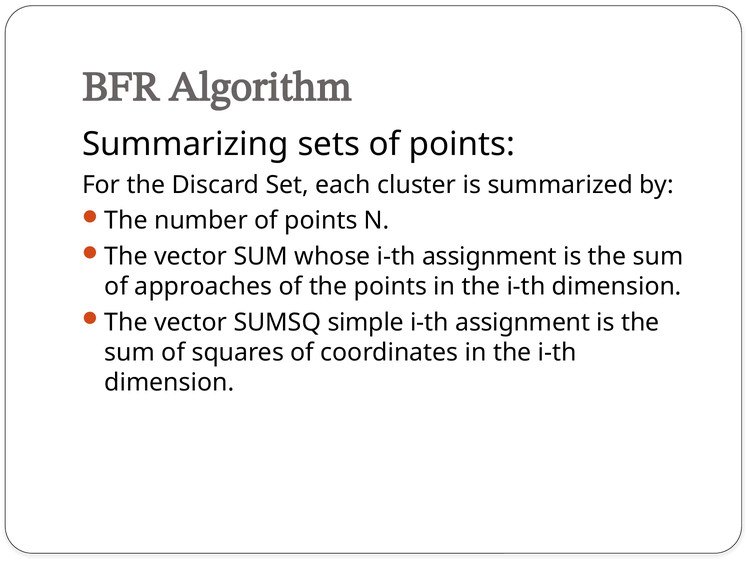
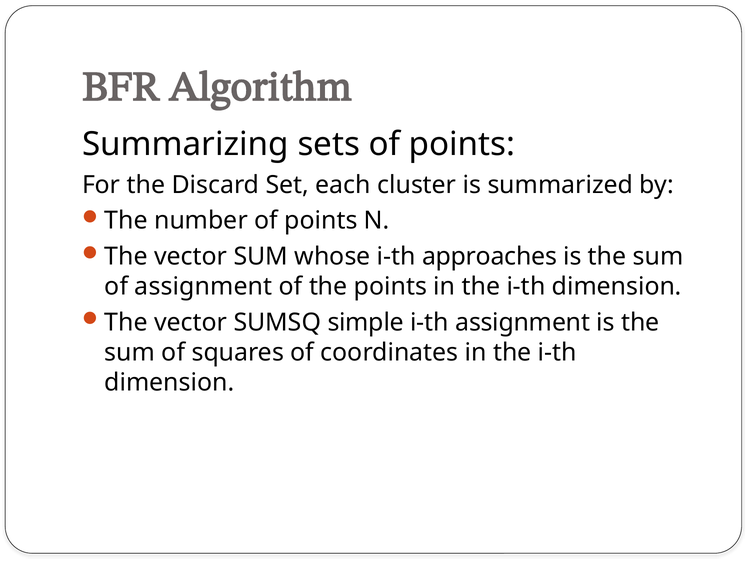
whose i-th assignment: assignment -> approaches
of approaches: approaches -> assignment
